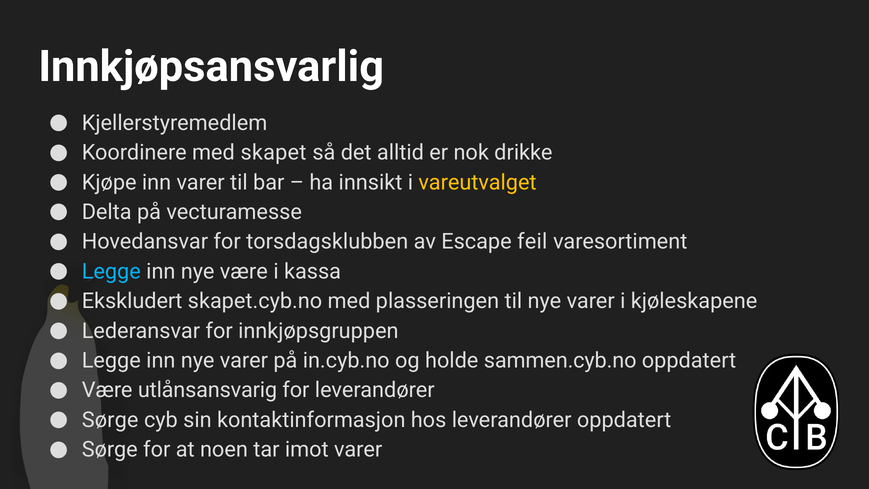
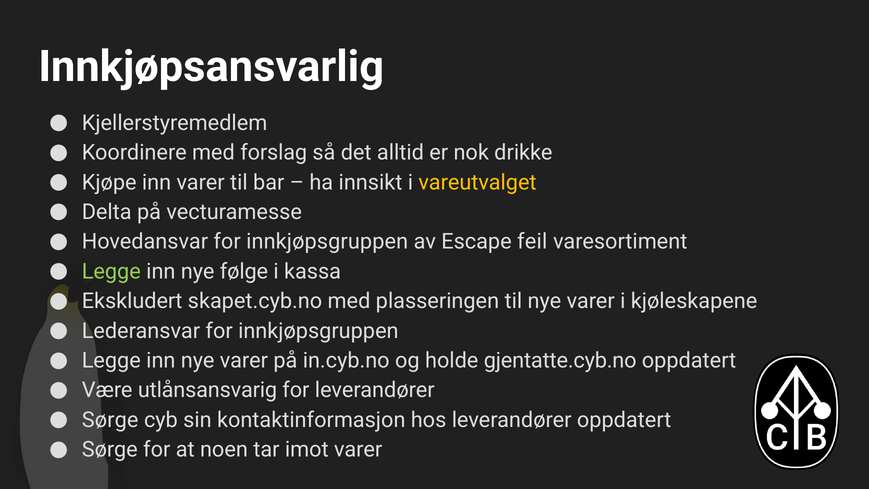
skapet: skapet -> forslag
Hovedansvar for torsdagsklubben: torsdagsklubben -> innkjøpsgruppen
Legge at (111, 271) colour: light blue -> light green
nye være: være -> følge
sammen.cyb.no: sammen.cyb.no -> gjentatte.cyb.no
